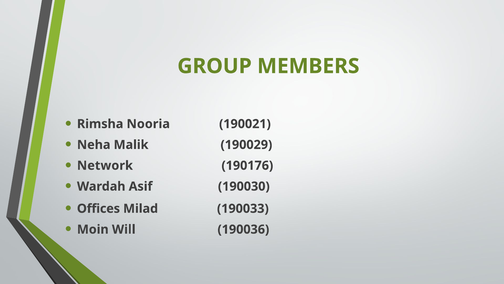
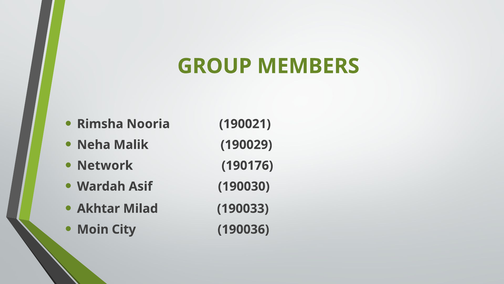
Offices: Offices -> Akhtar
Will: Will -> City
